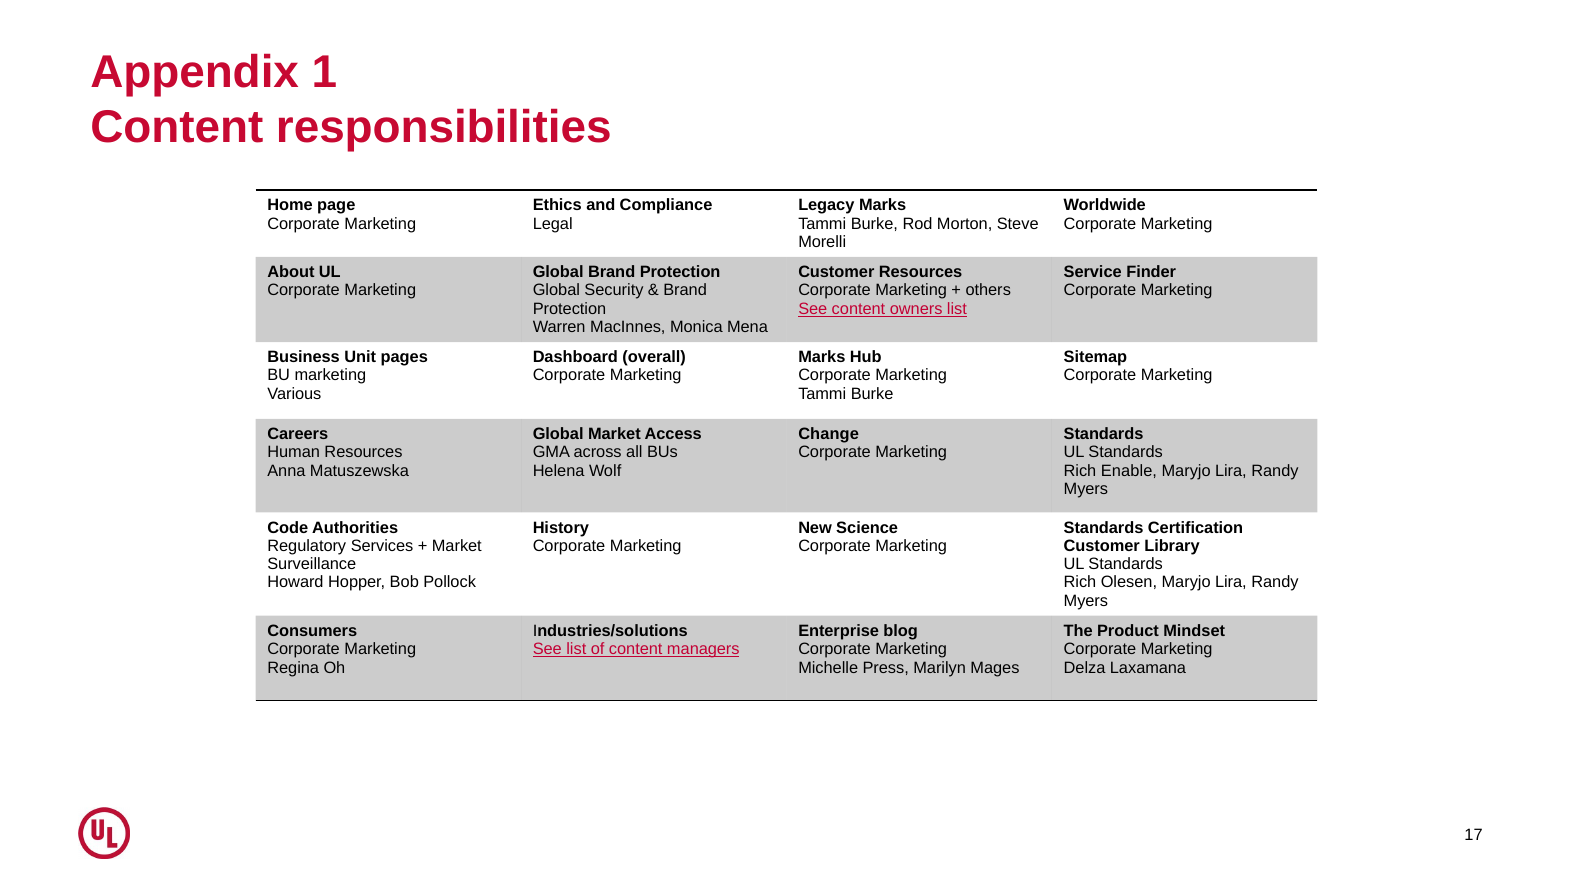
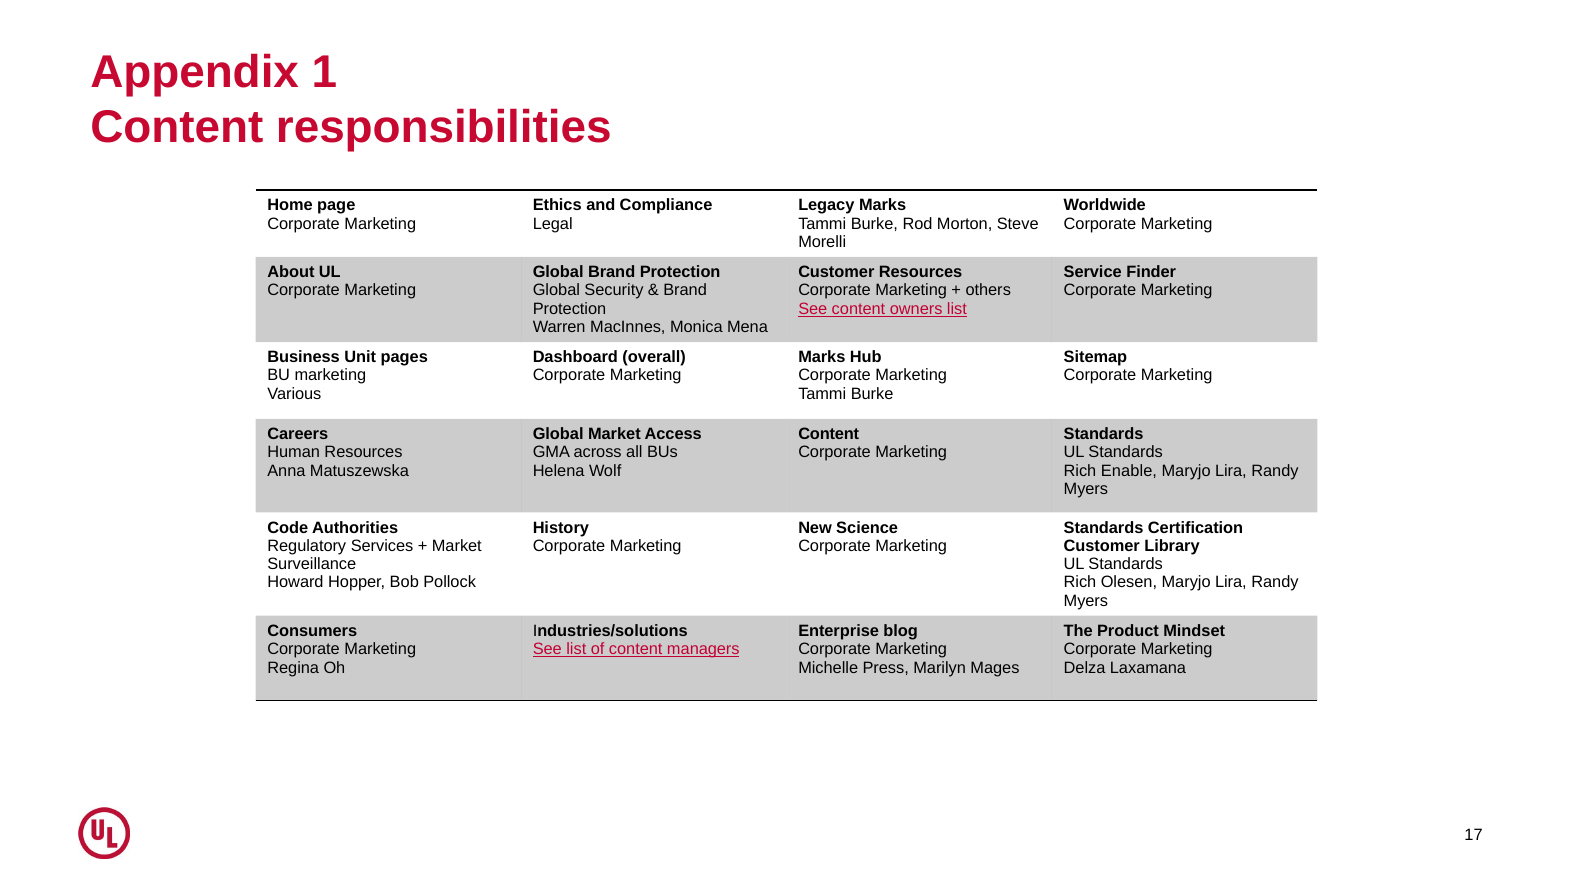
Change at (829, 434): Change -> Content
